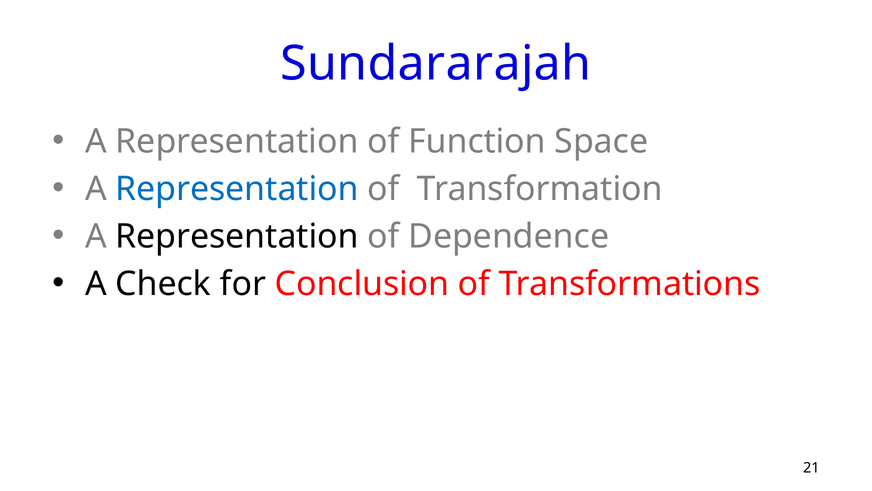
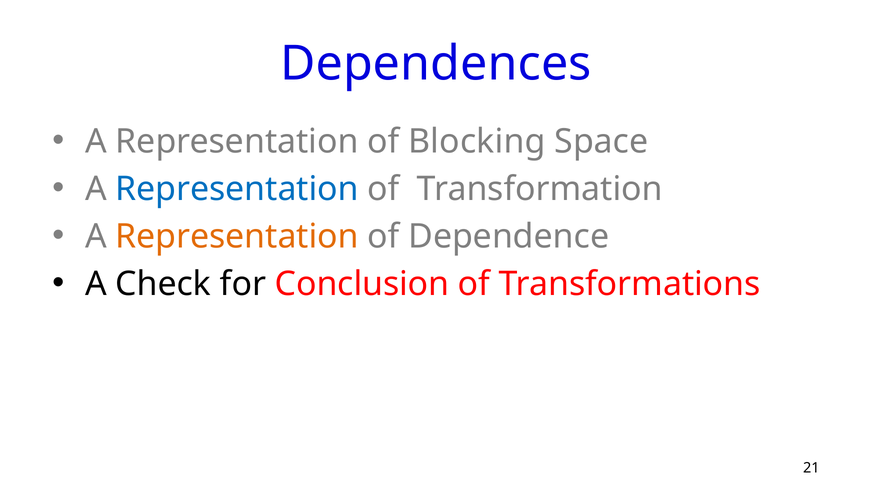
Sundararajah: Sundararajah -> Dependences
Function: Function -> Blocking
Representation at (237, 236) colour: black -> orange
